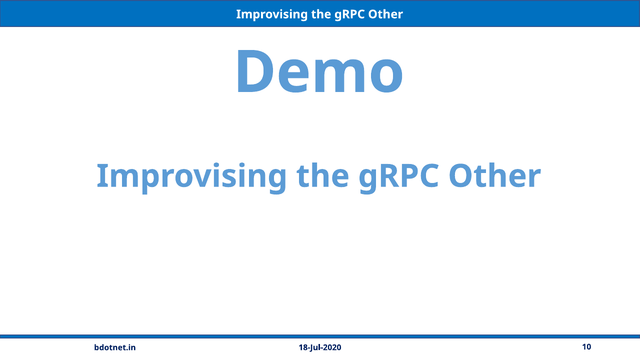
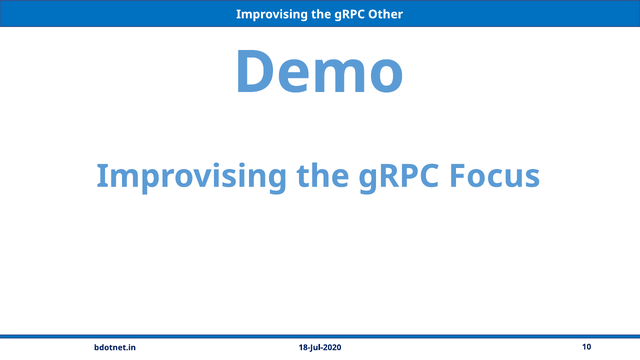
Other at (495, 176): Other -> Focus
